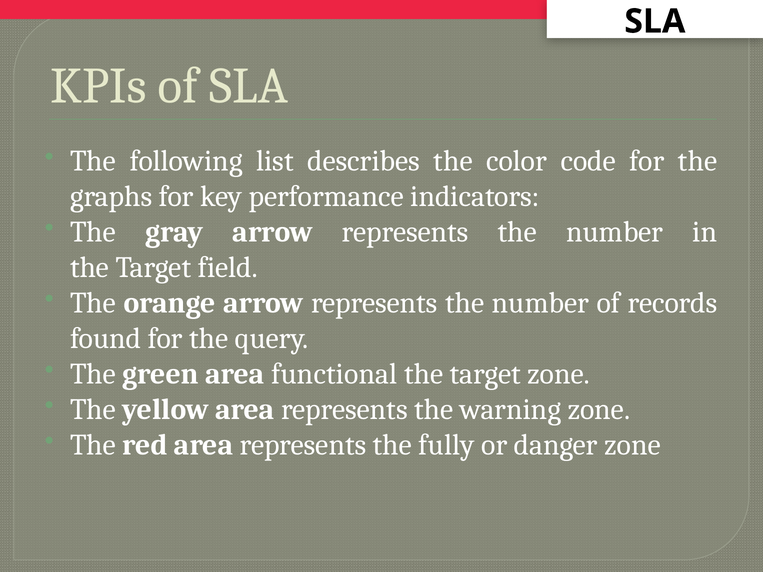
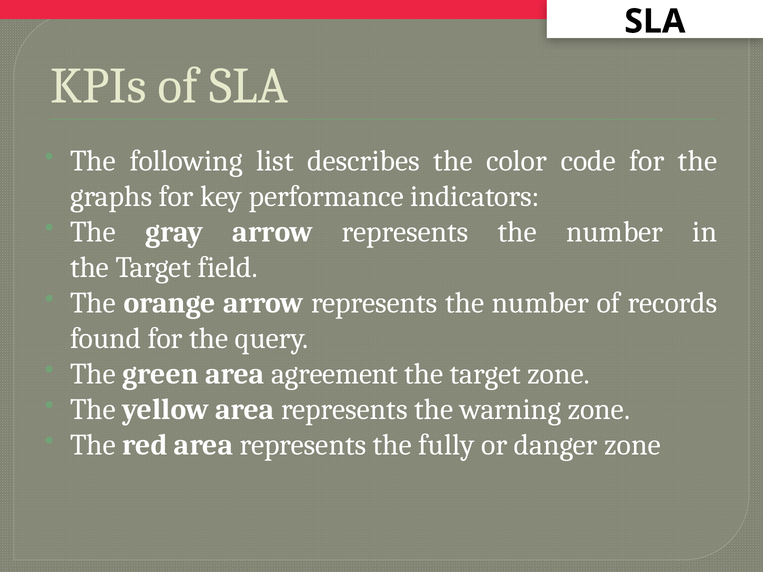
functional: functional -> agreement
